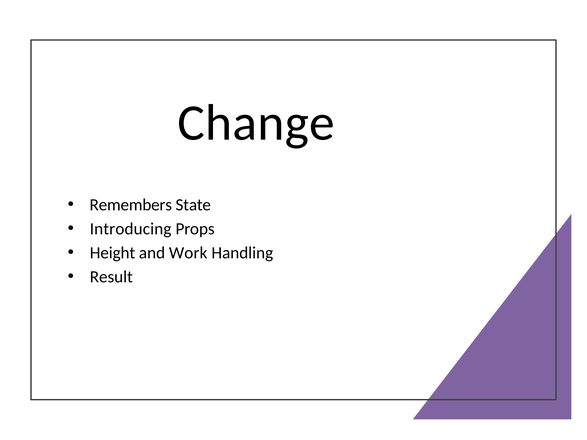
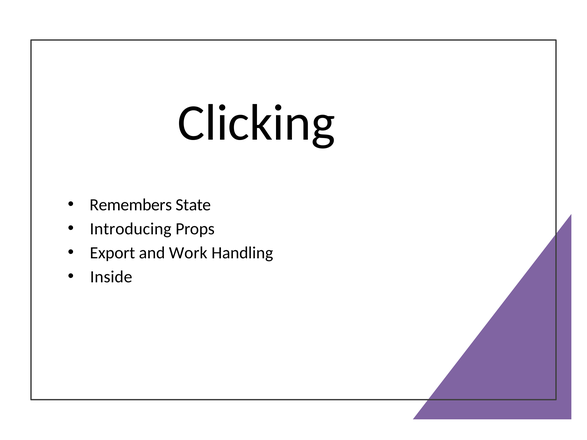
Change: Change -> Clicking
Height: Height -> Export
Result: Result -> Inside
